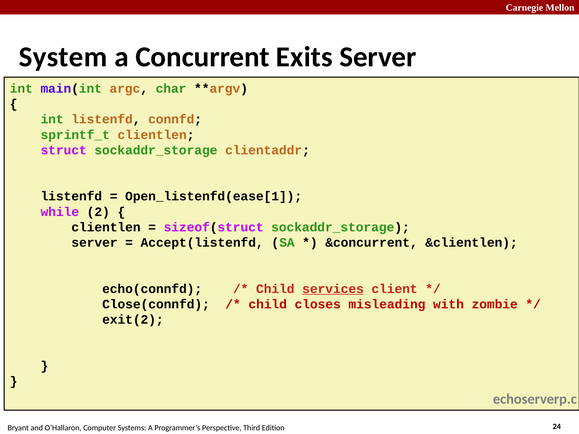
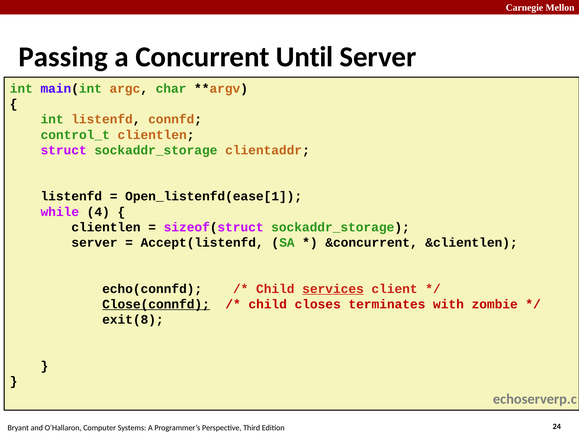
System: System -> Passing
Exits: Exits -> Until
sprintf_t: sprintf_t -> control_t
2: 2 -> 4
Close(connfd underline: none -> present
misleading: misleading -> terminates
exit(2: exit(2 -> exit(8
